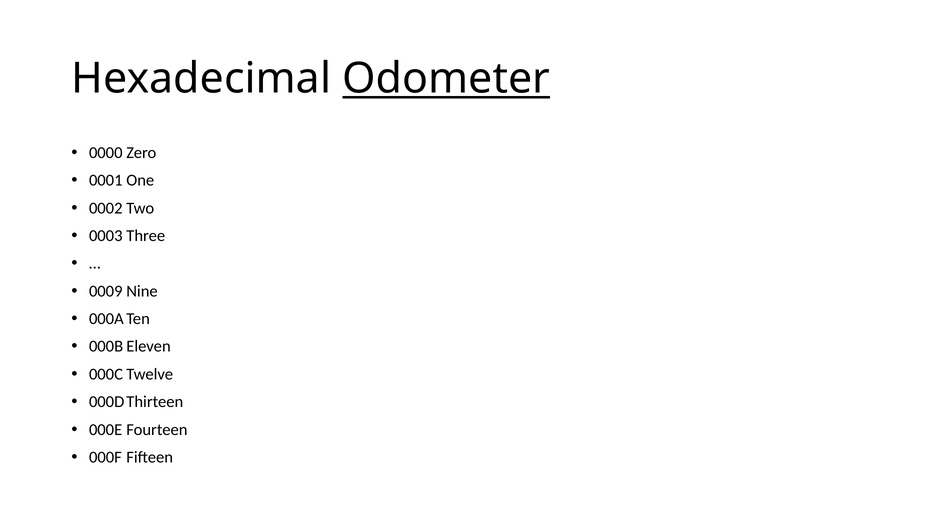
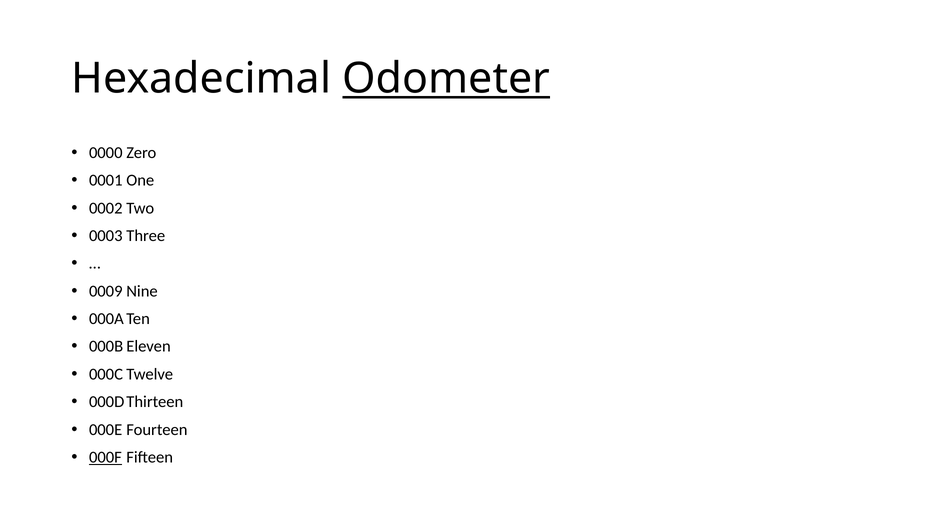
000F underline: none -> present
